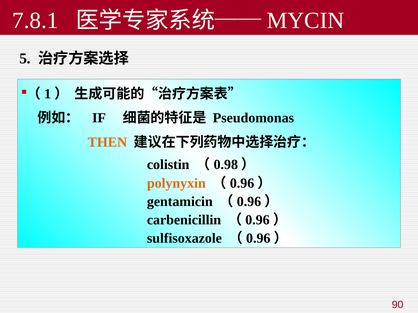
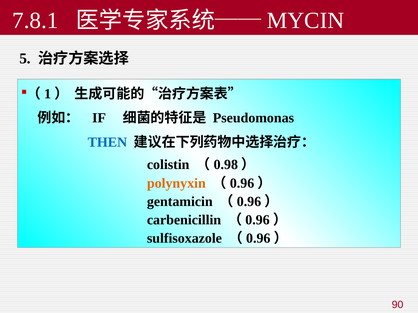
THEN colour: orange -> blue
